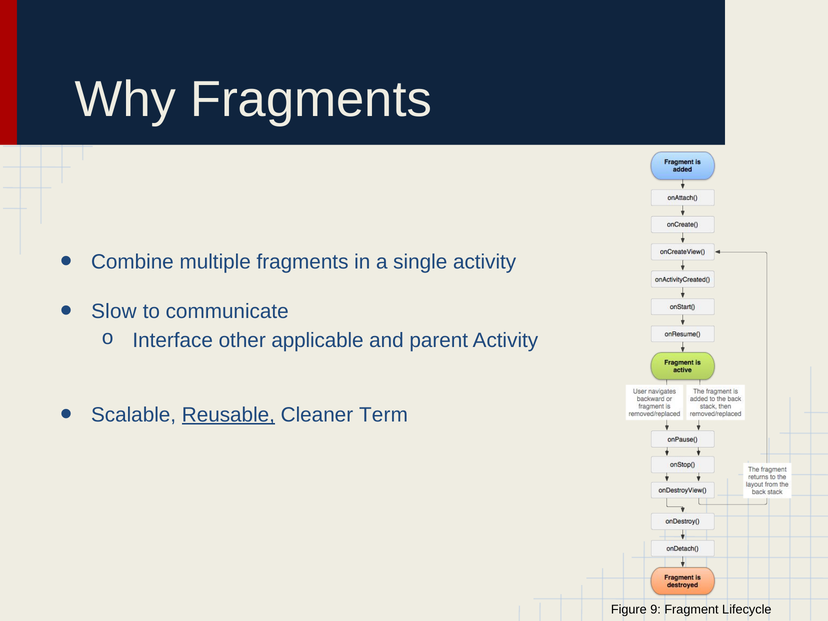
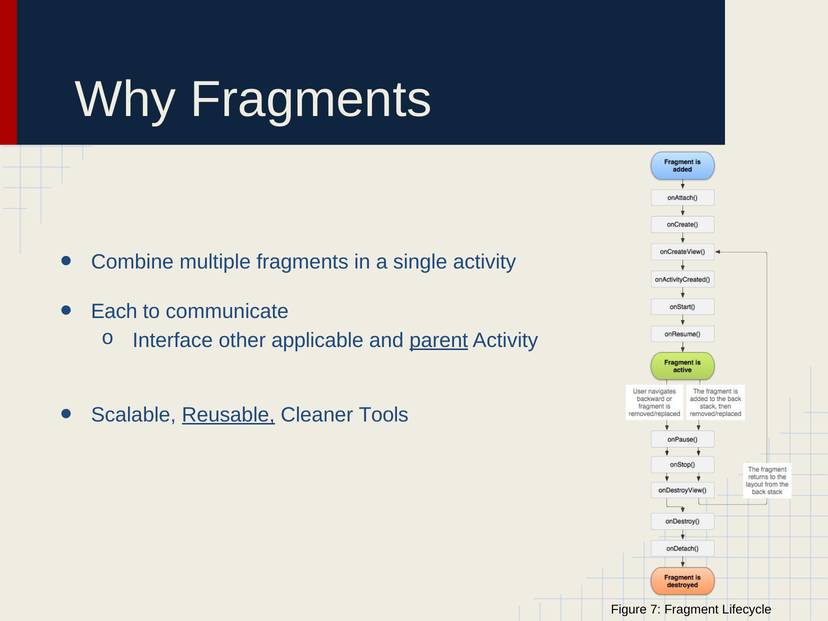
Slow: Slow -> Each
parent underline: none -> present
Term: Term -> Tools
9: 9 -> 7
